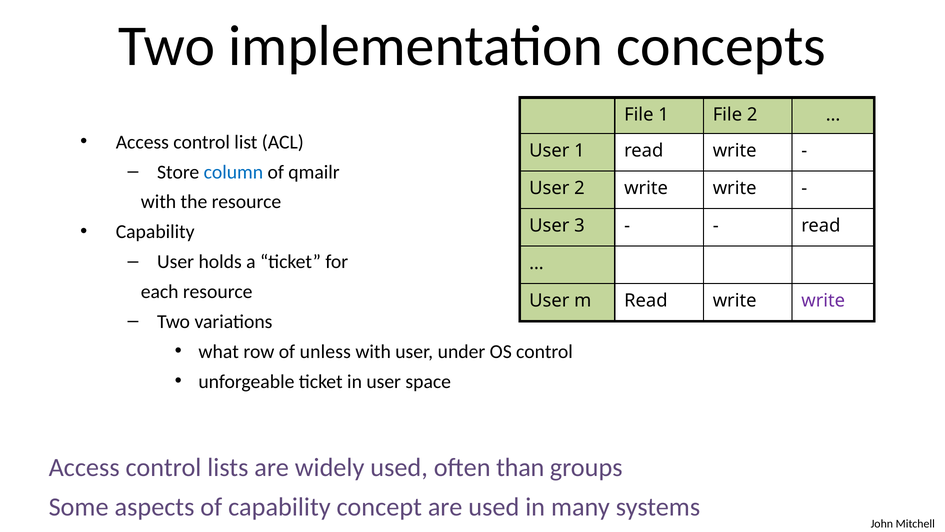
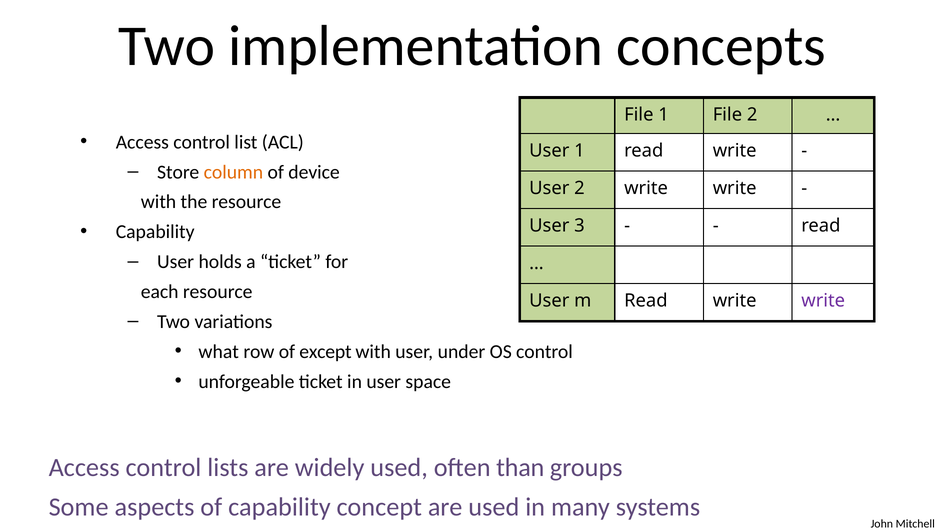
column colour: blue -> orange
qmailr: qmailr -> device
unless: unless -> except
